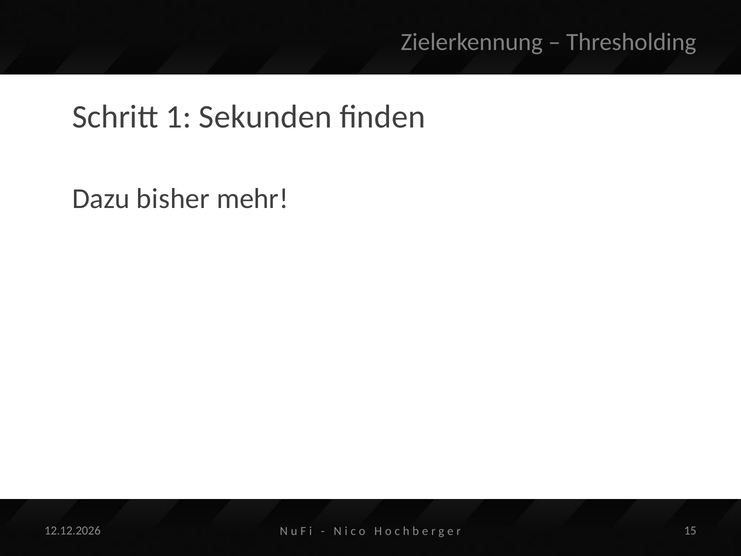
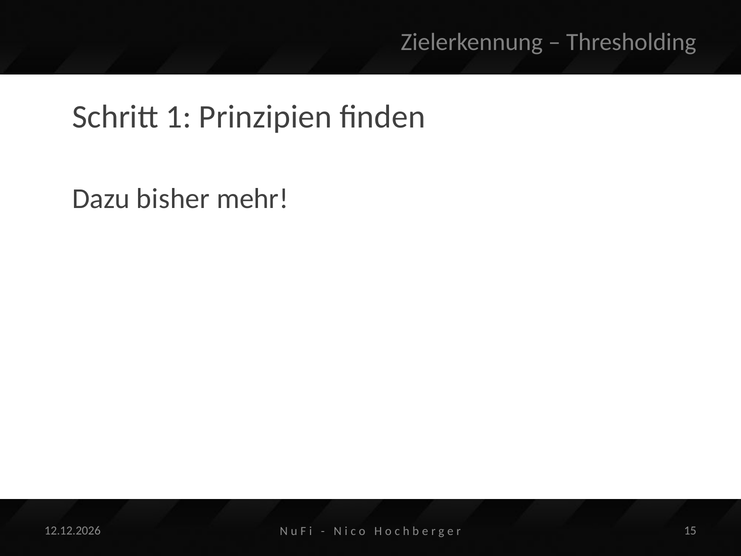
Sekunden: Sekunden -> Prinzipien
